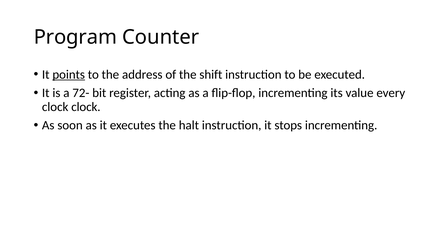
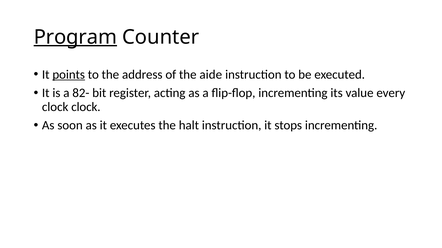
Program underline: none -> present
shift: shift -> aide
72-: 72- -> 82-
